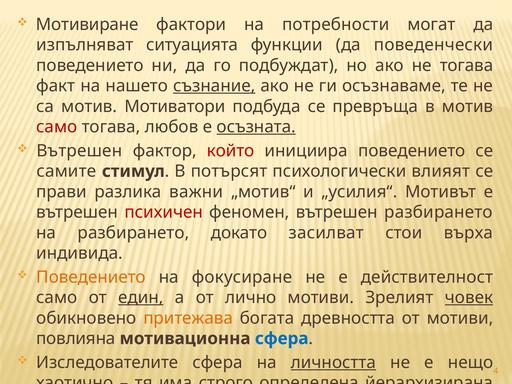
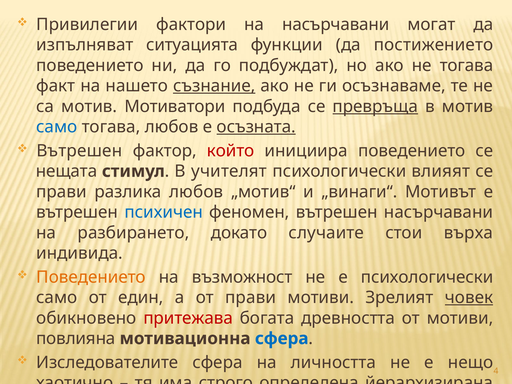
Мотивиране: Мотивиране -> Привилегии
на потребности: потребности -> насърчавани
поведенчески: поведенчески -> постижението
превръща underline: none -> present
само at (57, 127) colour: red -> blue
самите: самите -> нещата
потърсят: потърсят -> учителят
разлика важни: важни -> любов
„усилия“: „усилия“ -> „винаги“
психичен colour: red -> blue
вътрешен разбирането: разбирането -> насърчавани
засилват: засилват -> случаите
фокусиране: фокусиране -> възможност
е действителност: действителност -> психологически
един underline: present -> none
от лично: лично -> прави
притежава colour: orange -> red
личността underline: present -> none
